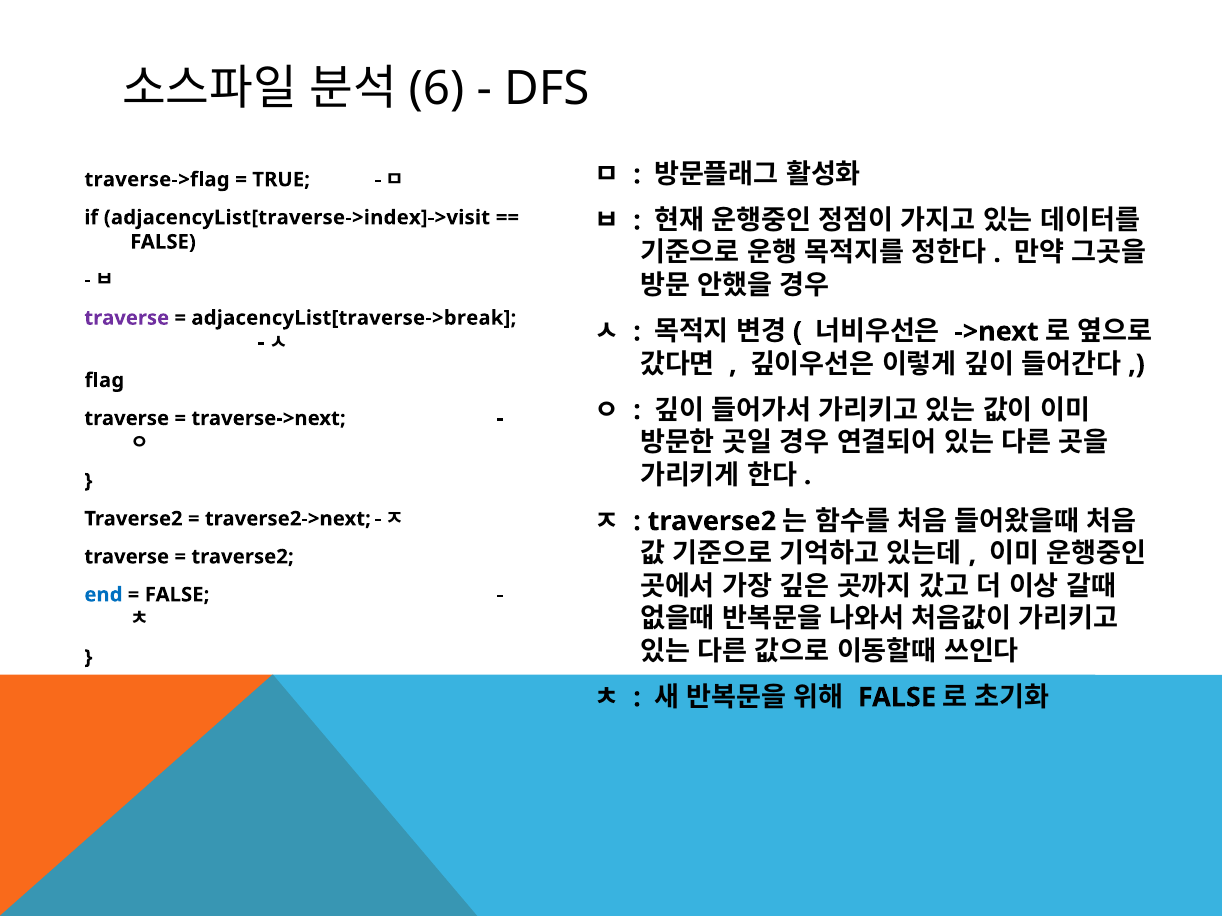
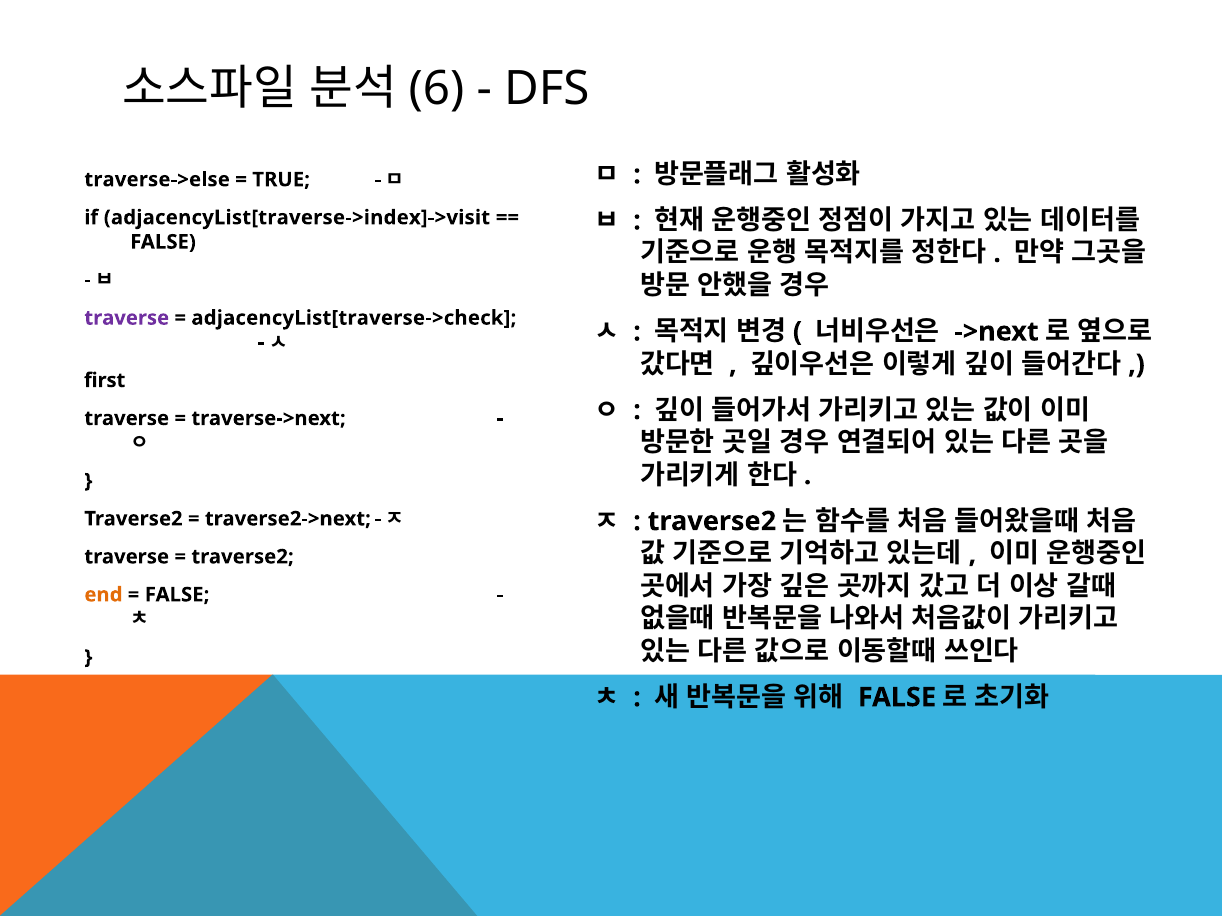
traverse->flag: traverse->flag -> traverse->else
adjacencyList[traverse->break: adjacencyList[traverse->break -> adjacencyList[traverse->check
flag: flag -> first
end colour: blue -> orange
